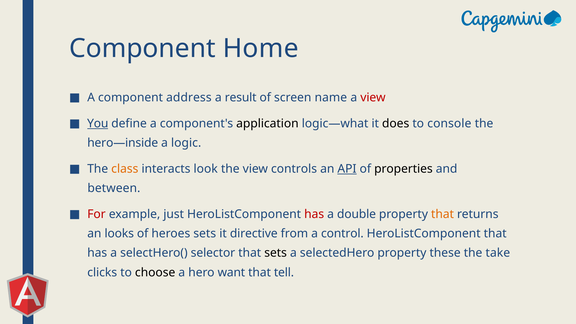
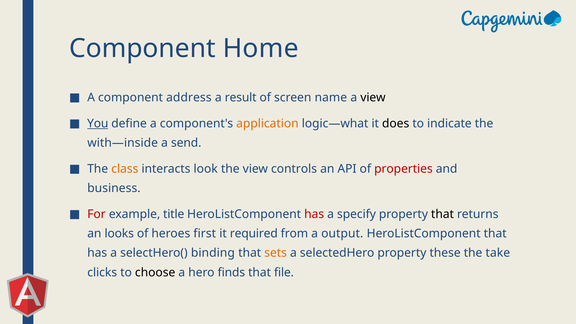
view at (373, 97) colour: red -> black
application colour: black -> orange
console: console -> indicate
hero—inside: hero—inside -> with—inside
logic: logic -> send
API underline: present -> none
properties colour: black -> red
between: between -> business
just: just -> title
double: double -> specify
that at (443, 214) colour: orange -> black
heroes sets: sets -> first
directive: directive -> required
control: control -> output
selector: selector -> binding
sets at (276, 253) colour: black -> orange
want: want -> finds
tell: tell -> file
